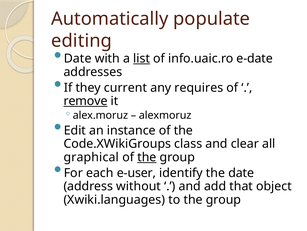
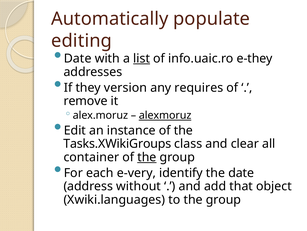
e-date: e-date -> e-they
current: current -> version
remove underline: present -> none
alexmoruz underline: none -> present
Code.XWikiGroups: Code.XWikiGroups -> Tasks.XWikiGroups
graphical: graphical -> container
e-user: e-user -> e-very
